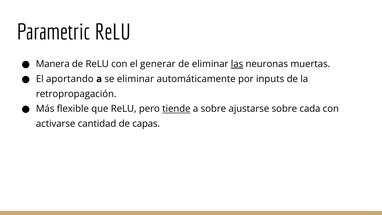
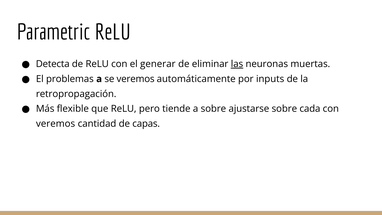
Manera: Manera -> Detecta
aportando: aportando -> problemas
se eliminar: eliminar -> veremos
tiende underline: present -> none
activarse at (56, 124): activarse -> veremos
